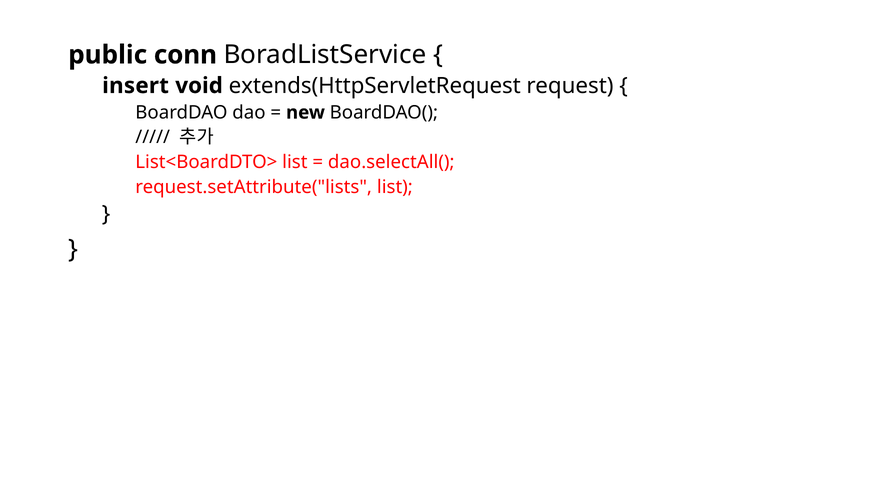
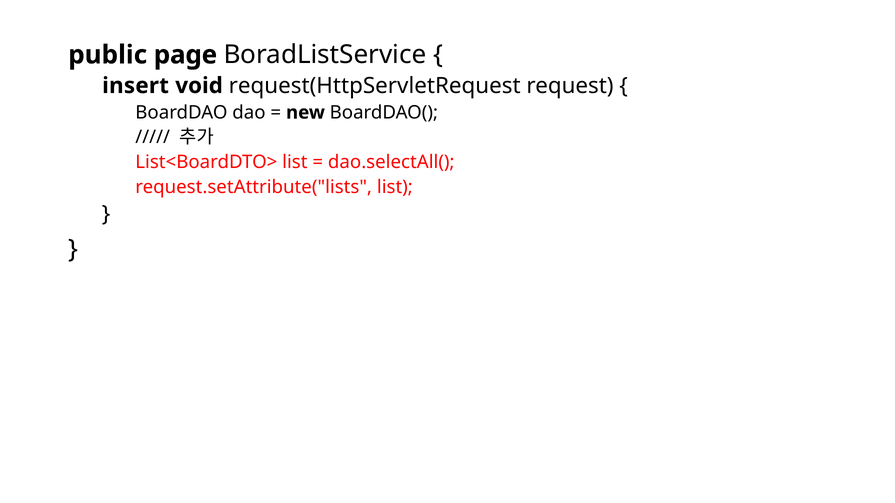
conn: conn -> page
extends(HttpServletRequest: extends(HttpServletRequest -> request(HttpServletRequest
